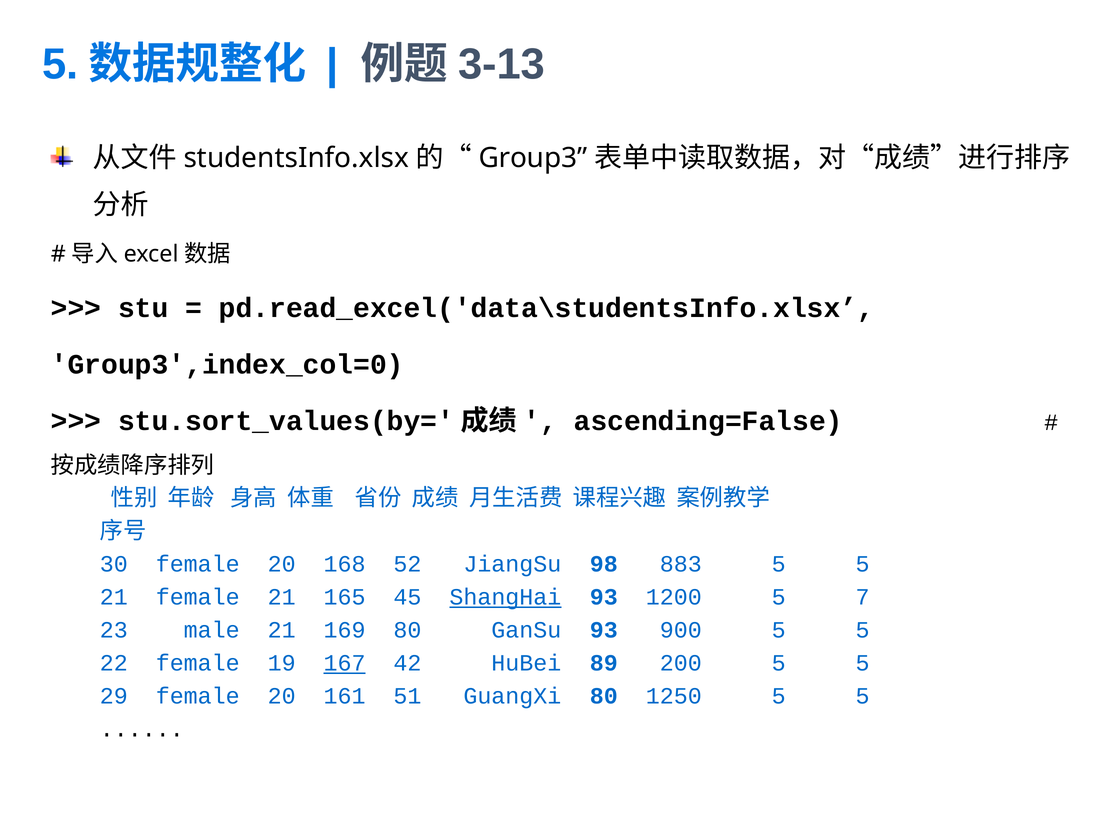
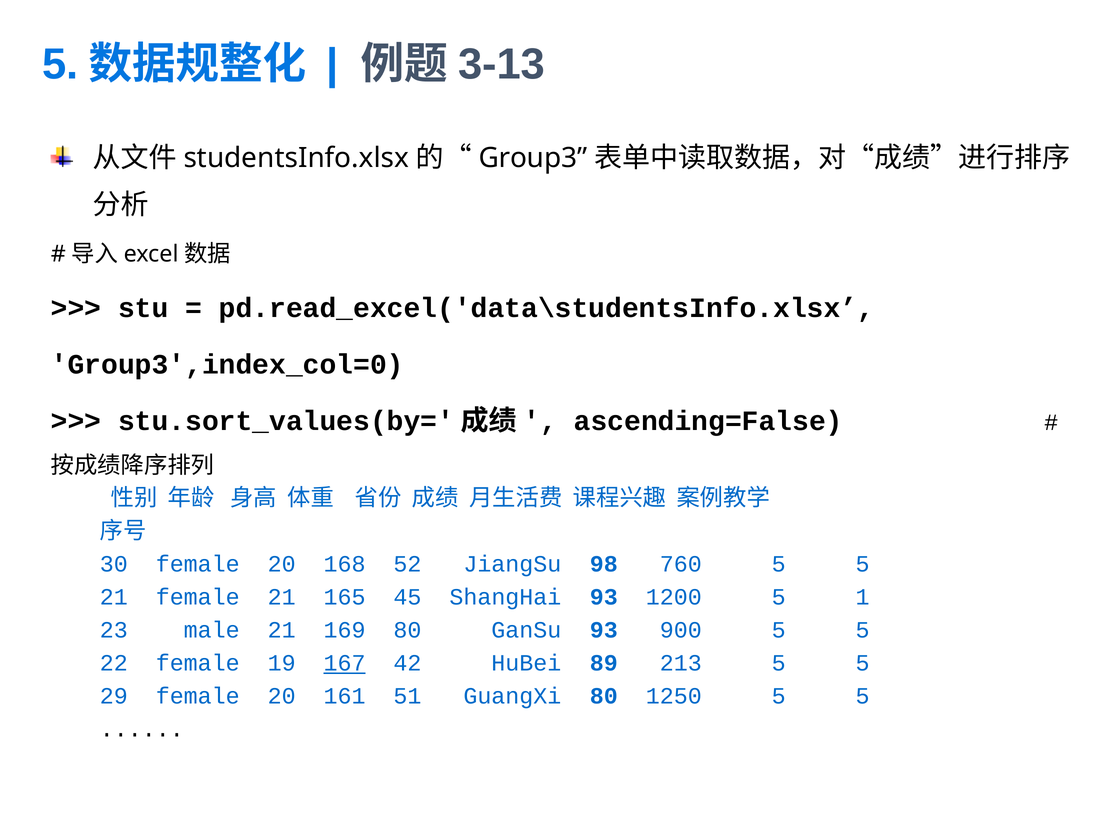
883: 883 -> 760
ShangHai underline: present -> none
7: 7 -> 1
200: 200 -> 213
